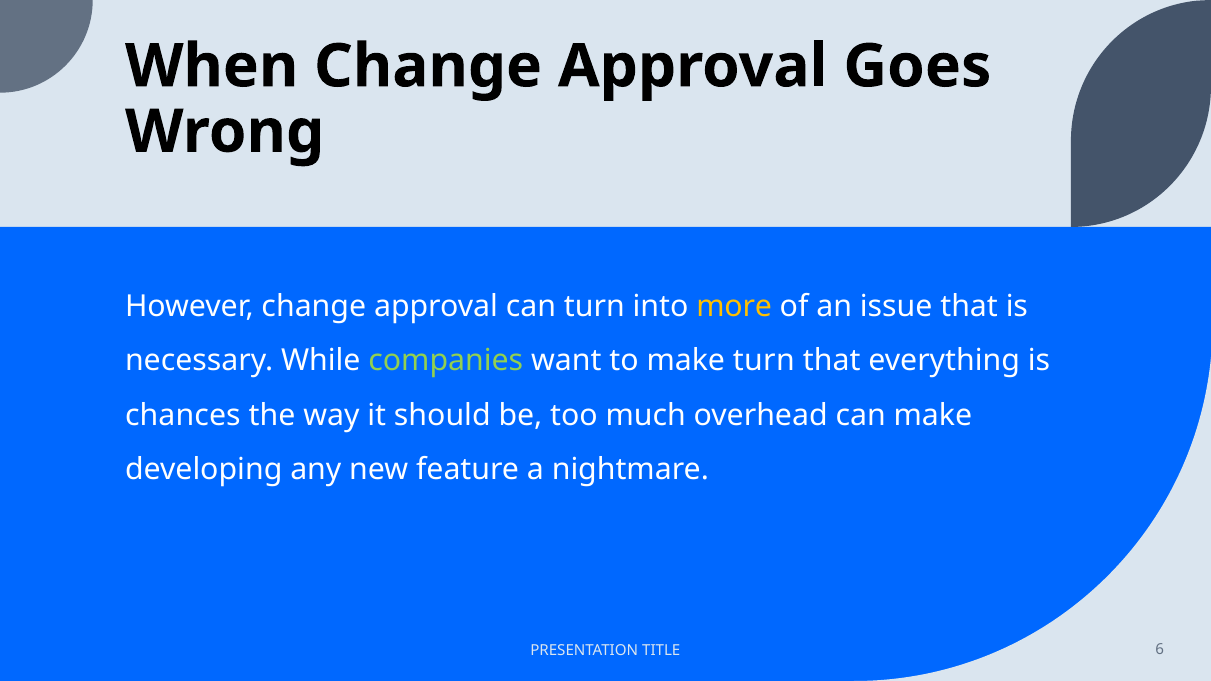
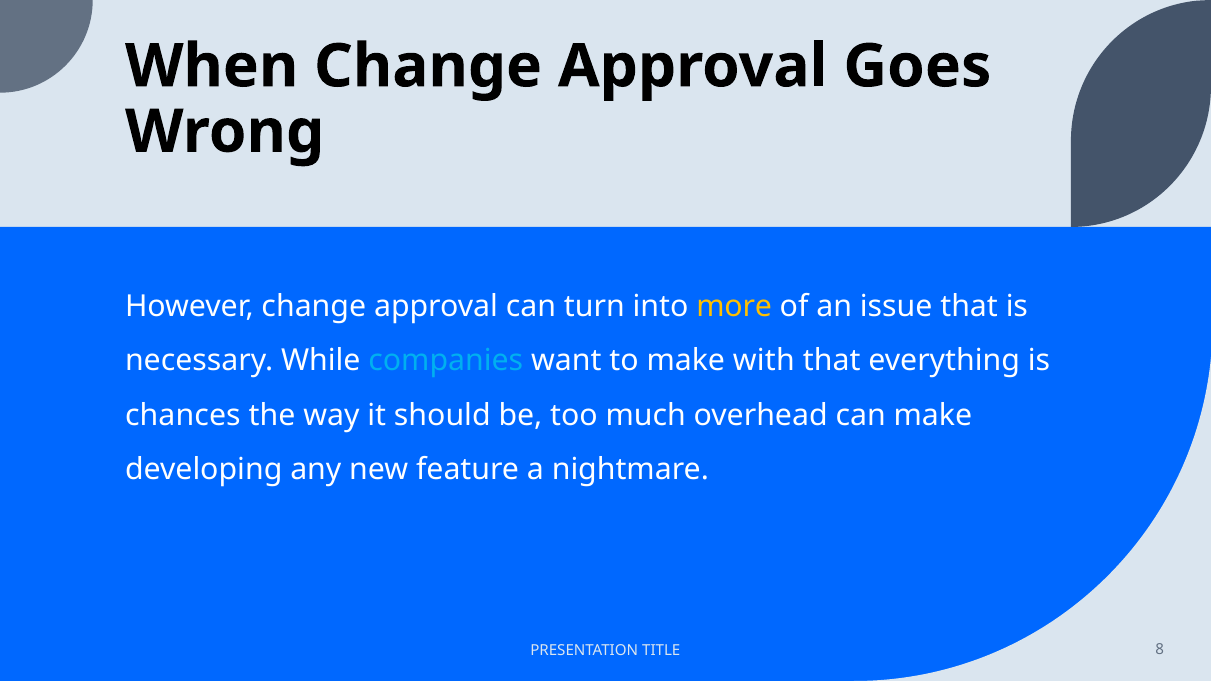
companies colour: light green -> light blue
make turn: turn -> with
6: 6 -> 8
